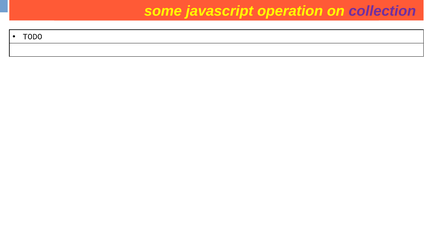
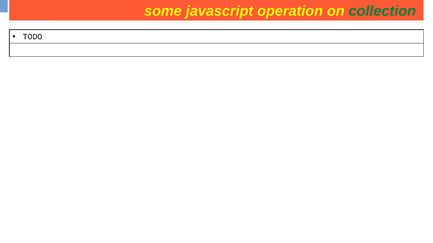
collection at (382, 11) colour: purple -> green
